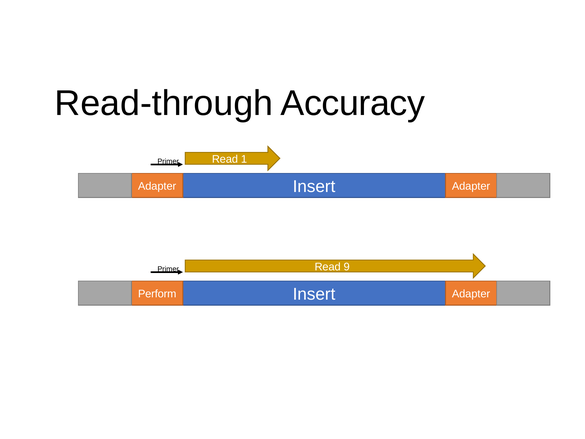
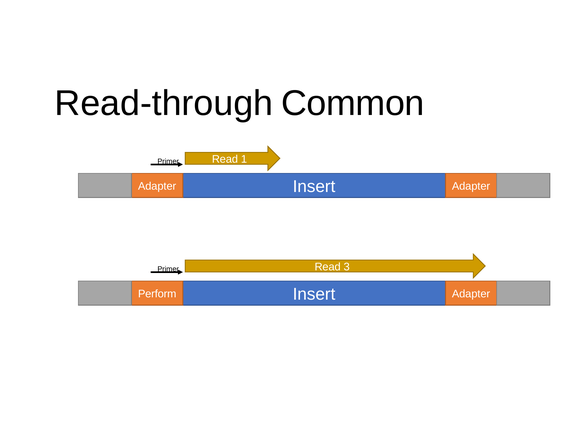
Accuracy: Accuracy -> Common
9: 9 -> 3
